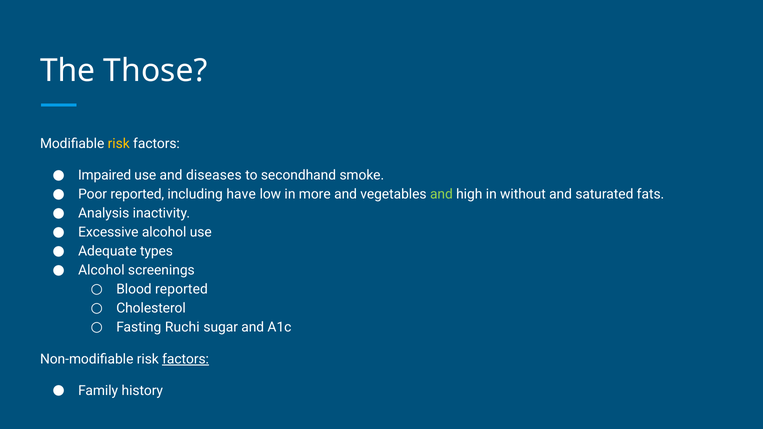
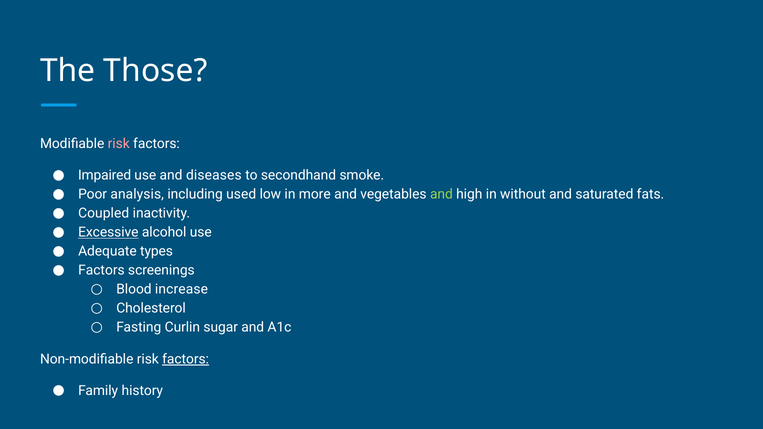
risk at (119, 144) colour: yellow -> pink
Poor reported: reported -> analysis
have: have -> used
Analysis: Analysis -> Coupled
Excessive underline: none -> present
Alcohol at (101, 270): Alcohol -> Factors
Blood reported: reported -> increase
Ruchi: Ruchi -> Curlin
